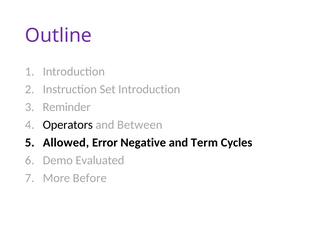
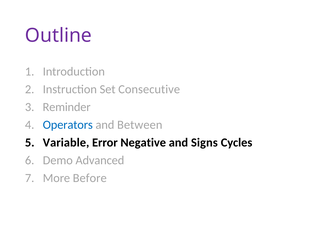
Set Introduction: Introduction -> Consecutive
Operators colour: black -> blue
Allowed: Allowed -> Variable
Term: Term -> Signs
Evaluated: Evaluated -> Advanced
